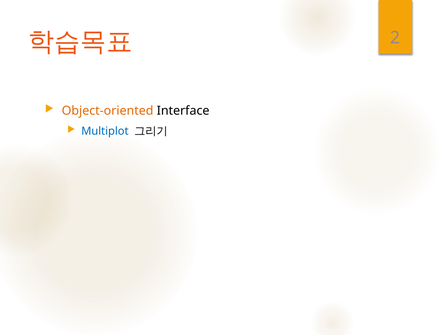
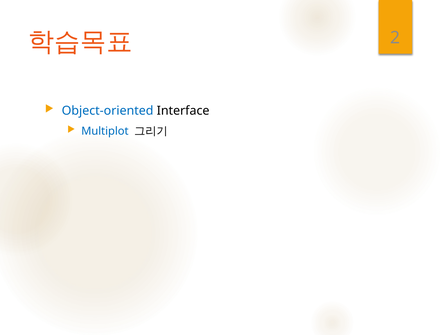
Object-oriented colour: orange -> blue
